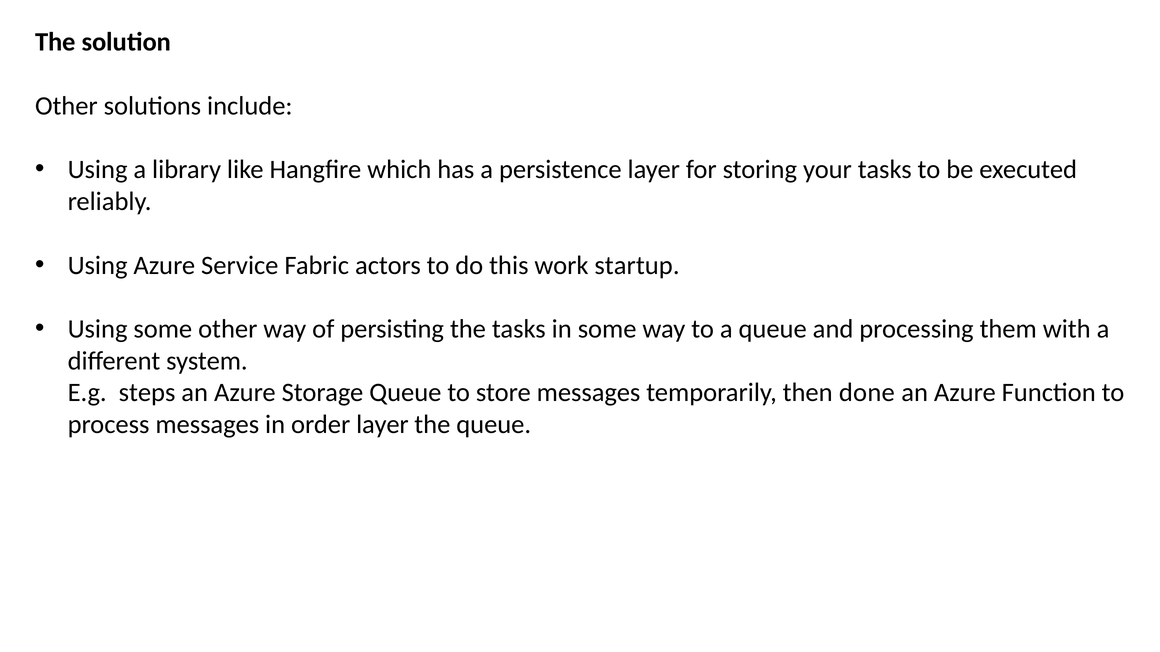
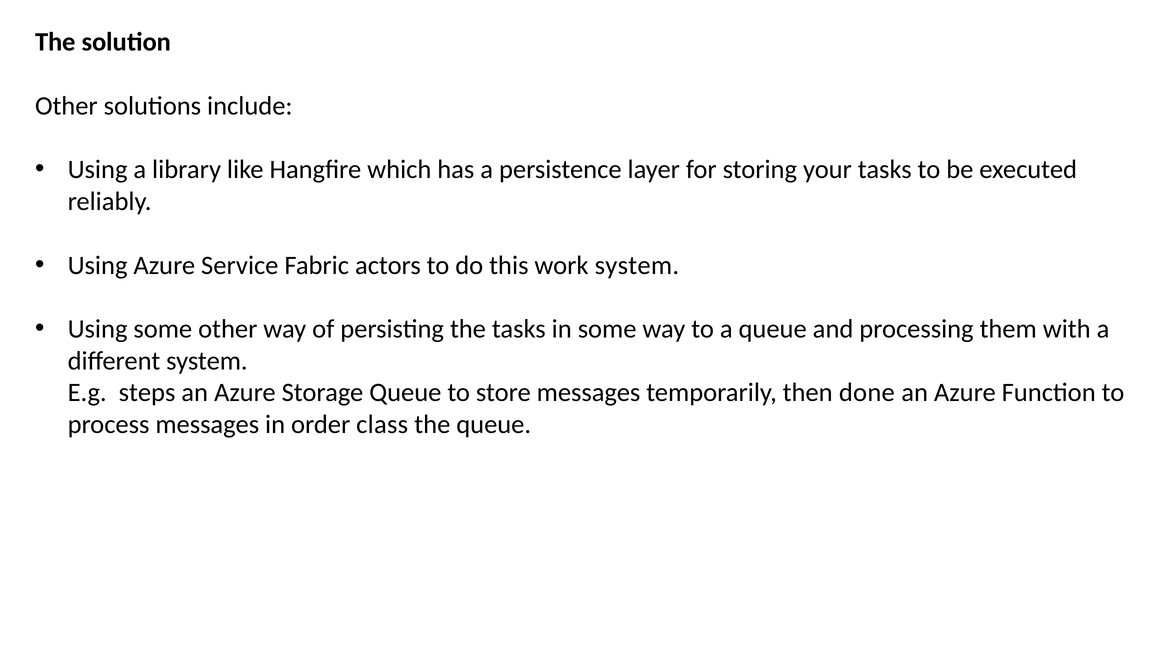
work startup: startup -> system
order layer: layer -> class
